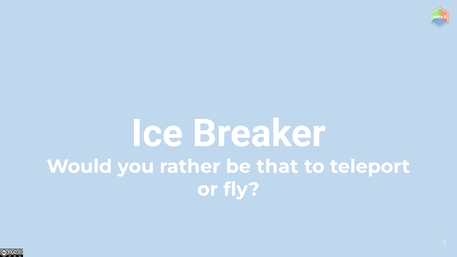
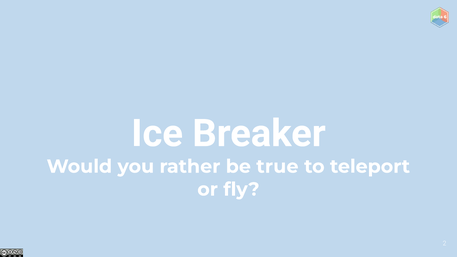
that: that -> true
